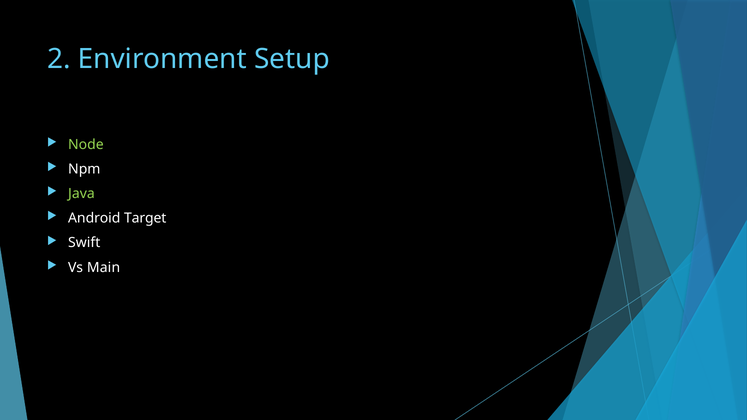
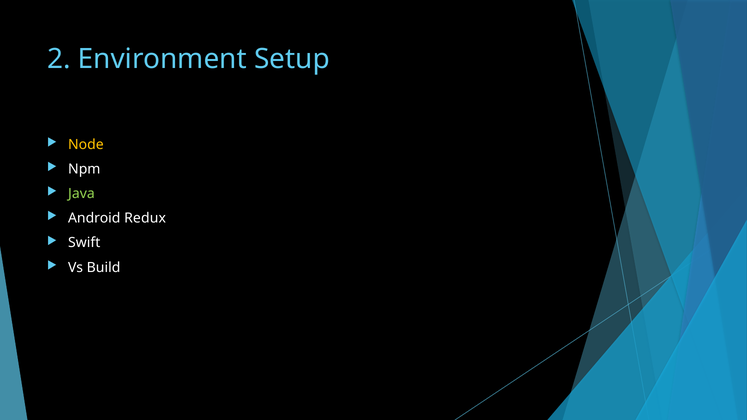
Node colour: light green -> yellow
Target: Target -> Redux
Main: Main -> Build
